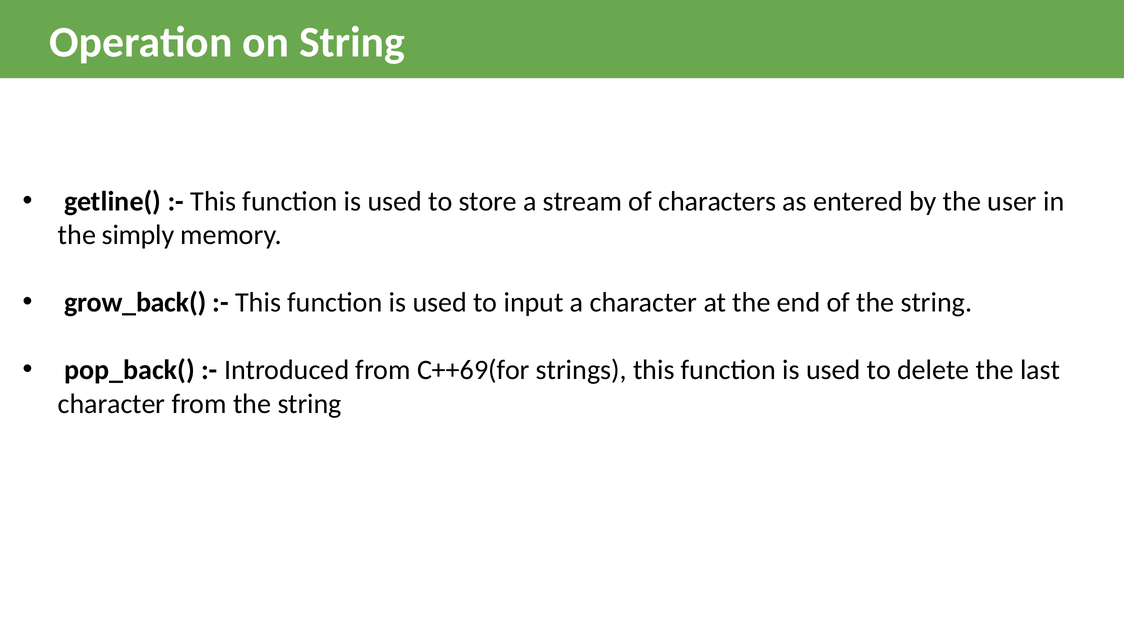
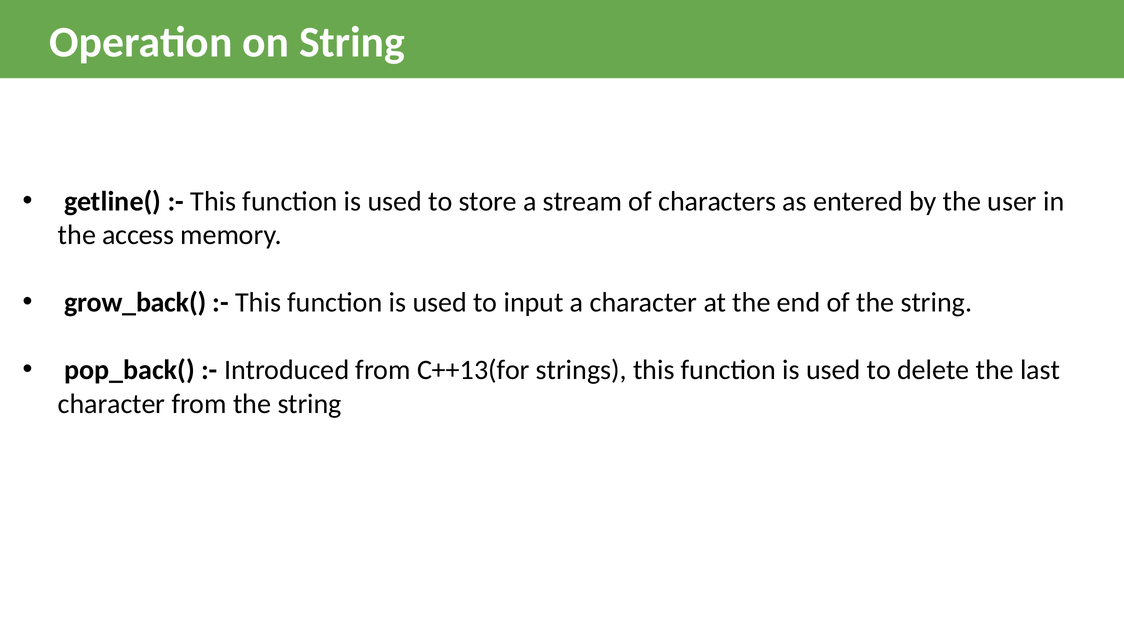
simply: simply -> access
C++69(for: C++69(for -> C++13(for
